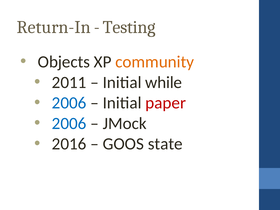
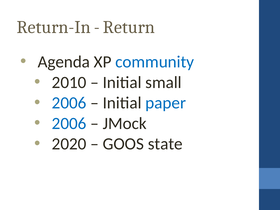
Testing: Testing -> Return
Objects: Objects -> Agenda
community colour: orange -> blue
2011: 2011 -> 2010
while: while -> small
paper colour: red -> blue
2016: 2016 -> 2020
